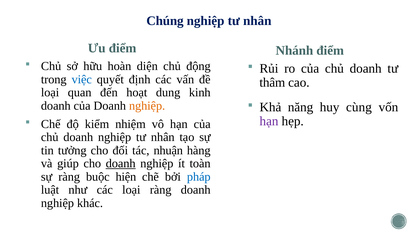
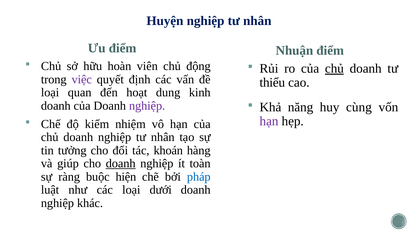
Chúng: Chúng -> Huyện
Nhánh: Nhánh -> Nhuận
diện: diện -> viên
chủ at (334, 69) underline: none -> present
việc colour: blue -> purple
thâm: thâm -> thiểu
nghiệp at (147, 106) colour: orange -> purple
nhuận: nhuận -> khoán
loại ràng: ràng -> dưới
